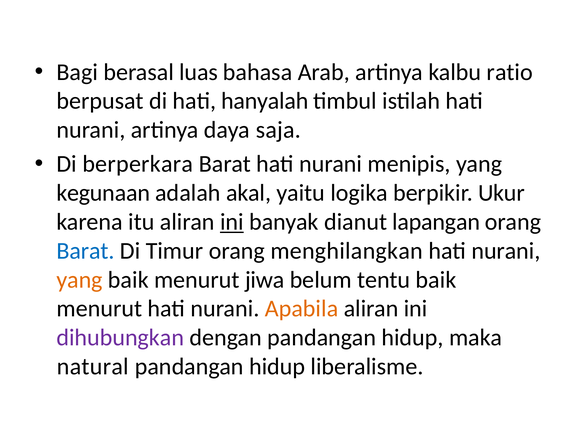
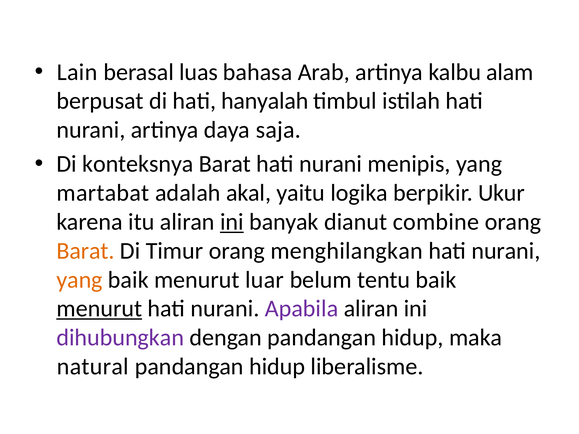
Bagi: Bagi -> Lain
ratio: ratio -> alam
berperkara: berperkara -> konteksnya
kegunaan: kegunaan -> martabat
lapangan: lapangan -> combine
Barat at (86, 251) colour: blue -> orange
jiwa: jiwa -> luar
menurut at (99, 309) underline: none -> present
Apabila colour: orange -> purple
